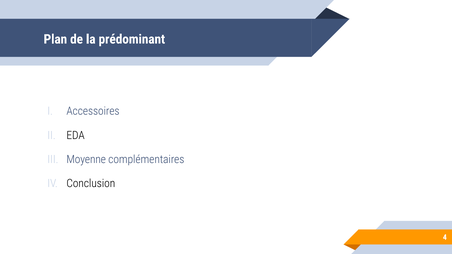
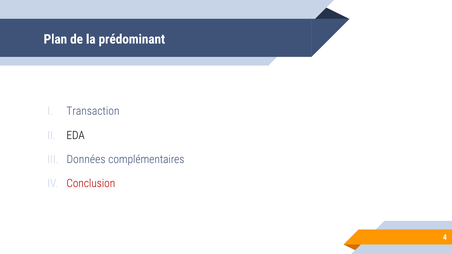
Accessoires: Accessoires -> Transaction
Moyenne: Moyenne -> Données
Conclusion colour: black -> red
